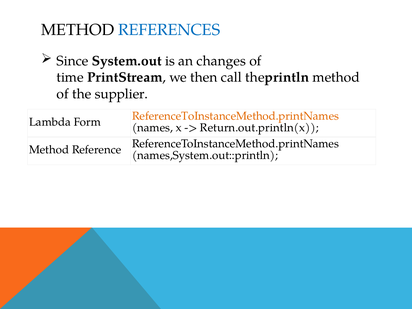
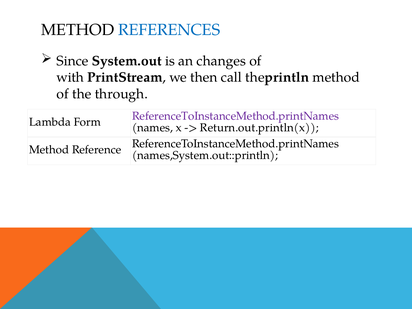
time: time -> with
supplier: supplier -> through
ReferenceToInstanceMethod.printNames at (235, 116) colour: orange -> purple
